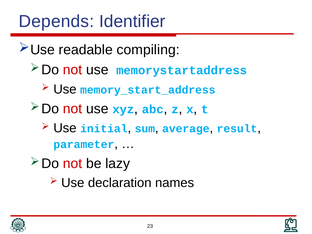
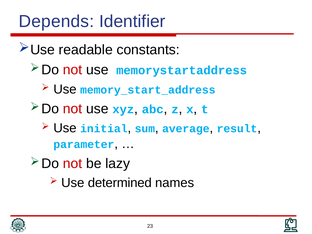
compiling: compiling -> constants
declaration: declaration -> determined
